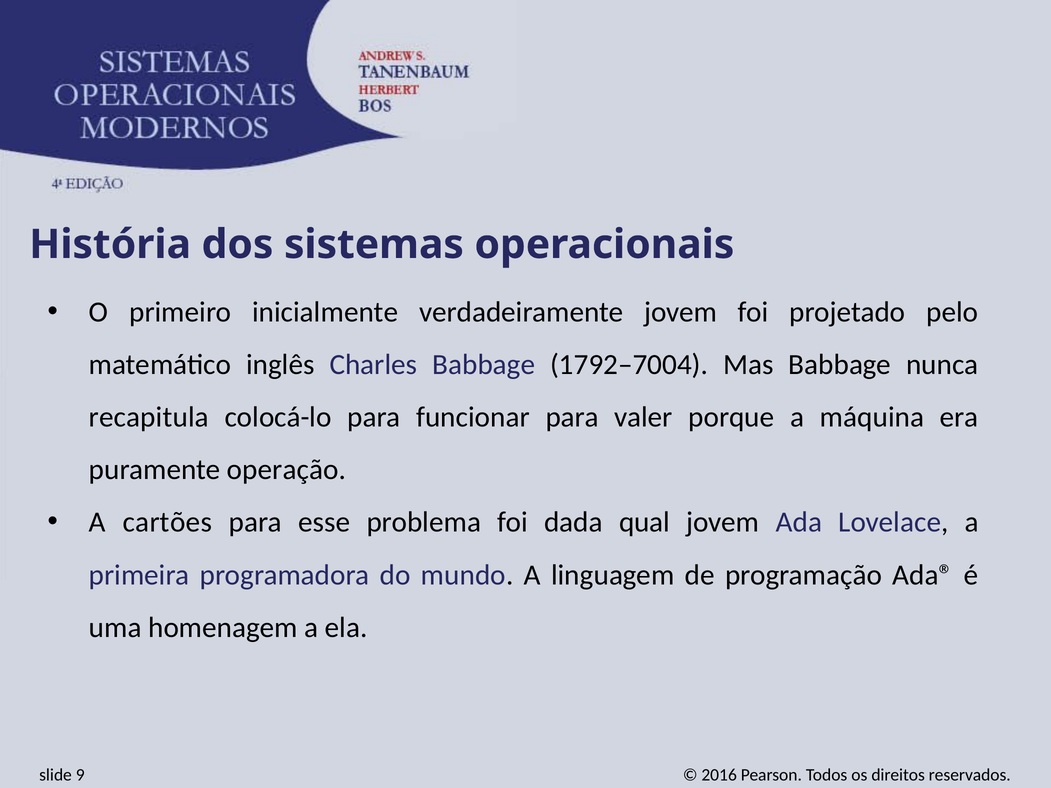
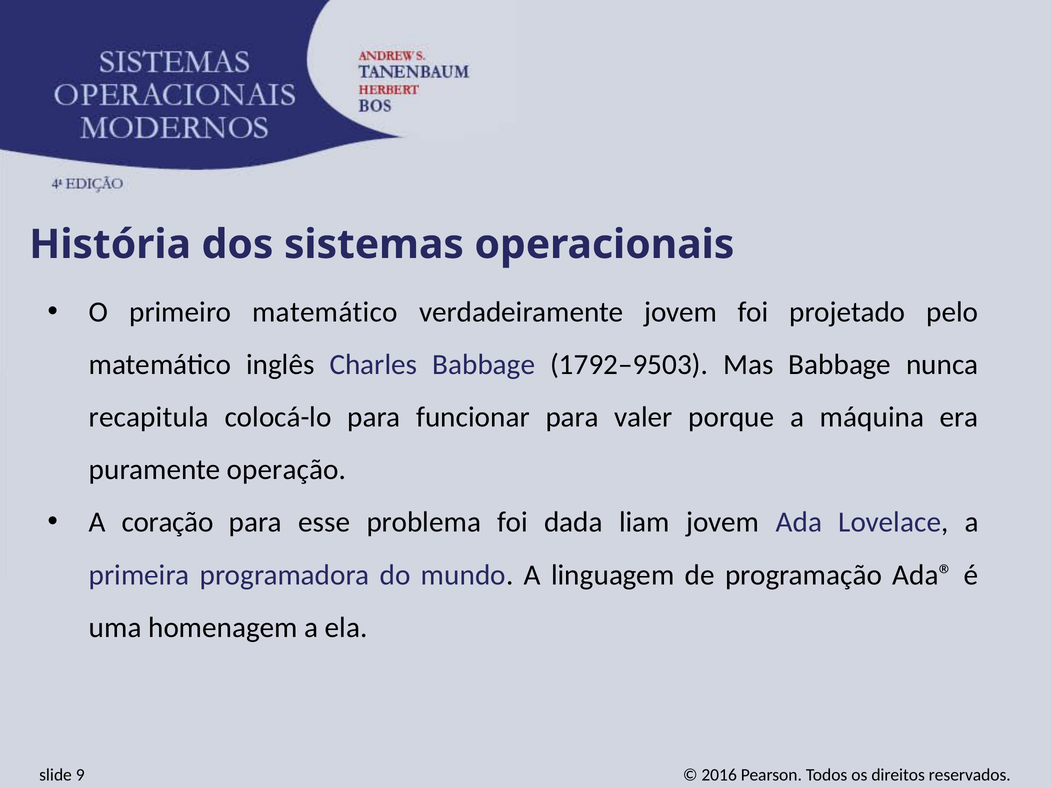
primeiro inicialmente: inicialmente -> matemático
1792–7004: 1792–7004 -> 1792–9503
cartões: cartões -> coração
qual: qual -> liam
